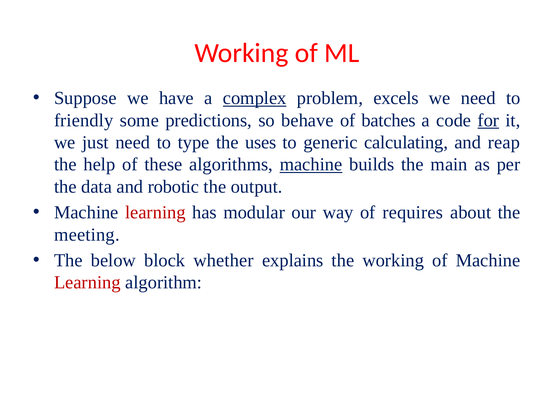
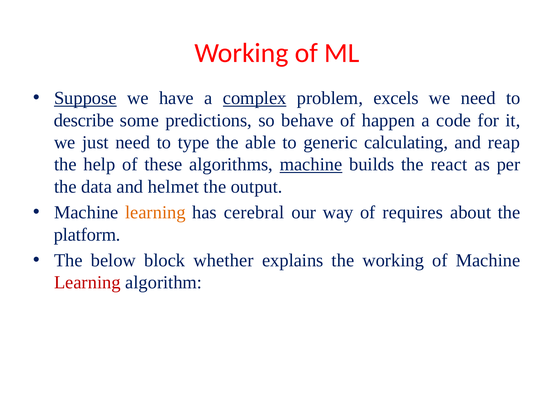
Suppose underline: none -> present
friendly: friendly -> describe
batches: batches -> happen
for underline: present -> none
uses: uses -> able
main: main -> react
robotic: robotic -> helmet
learning at (155, 213) colour: red -> orange
modular: modular -> cerebral
meeting: meeting -> platform
